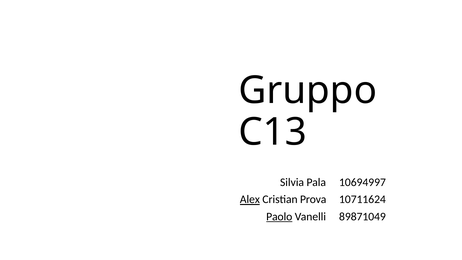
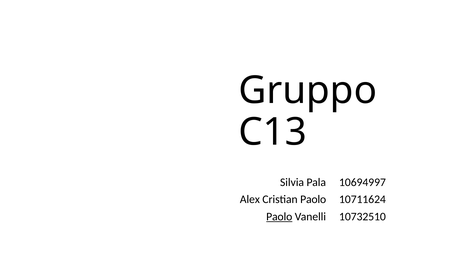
Alex underline: present -> none
Cristian Prova: Prova -> Paolo
89871049: 89871049 -> 10732510
